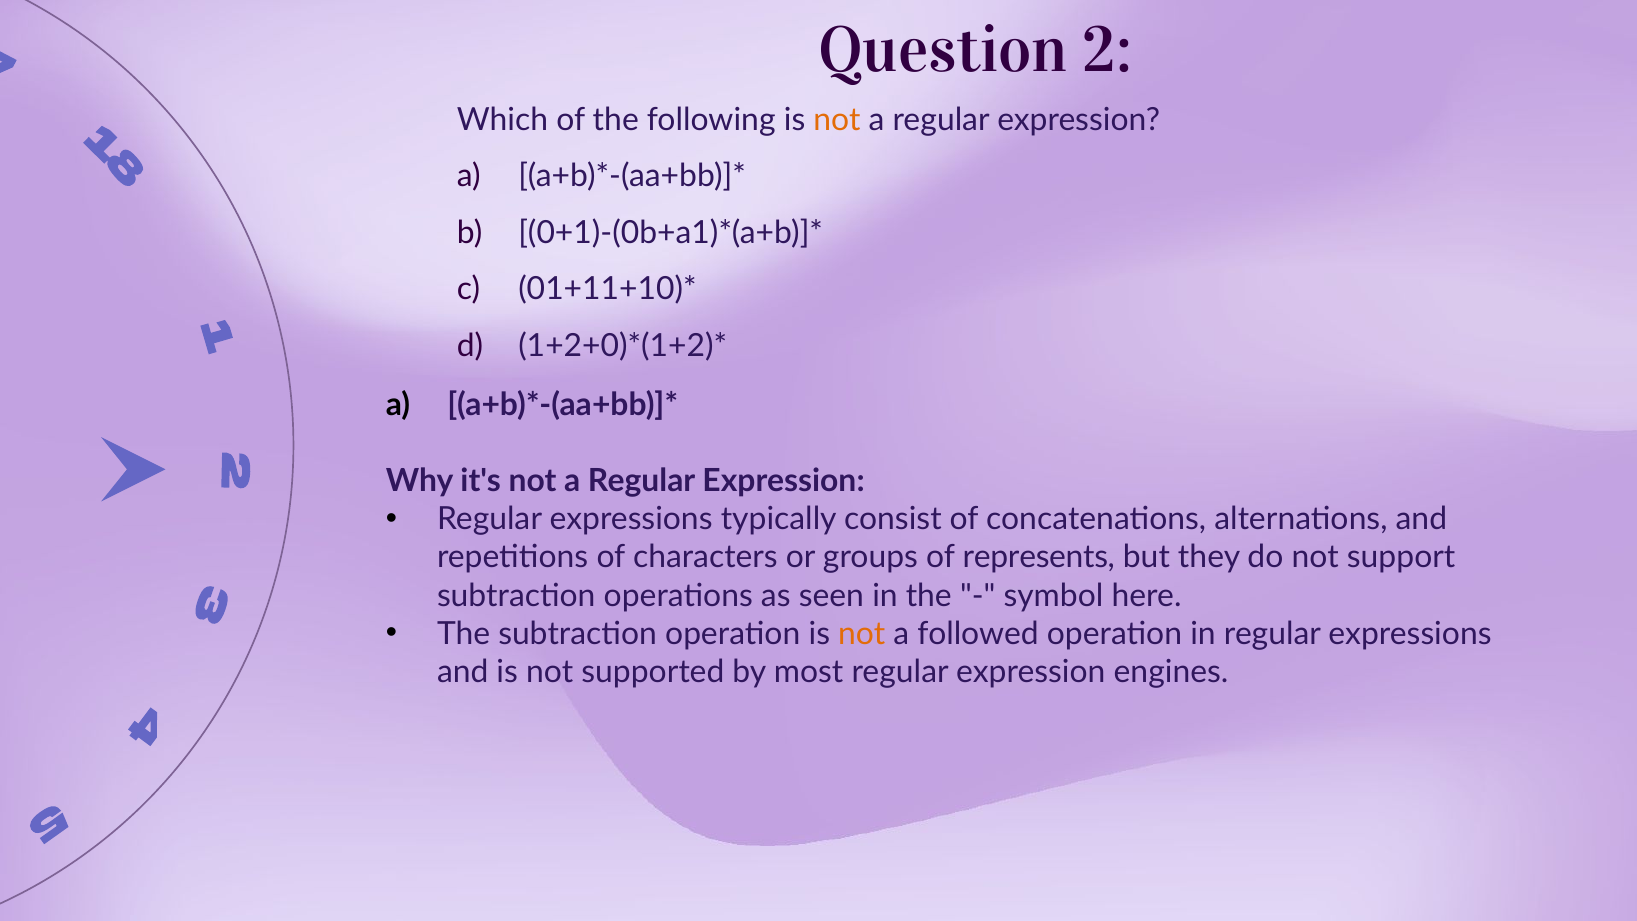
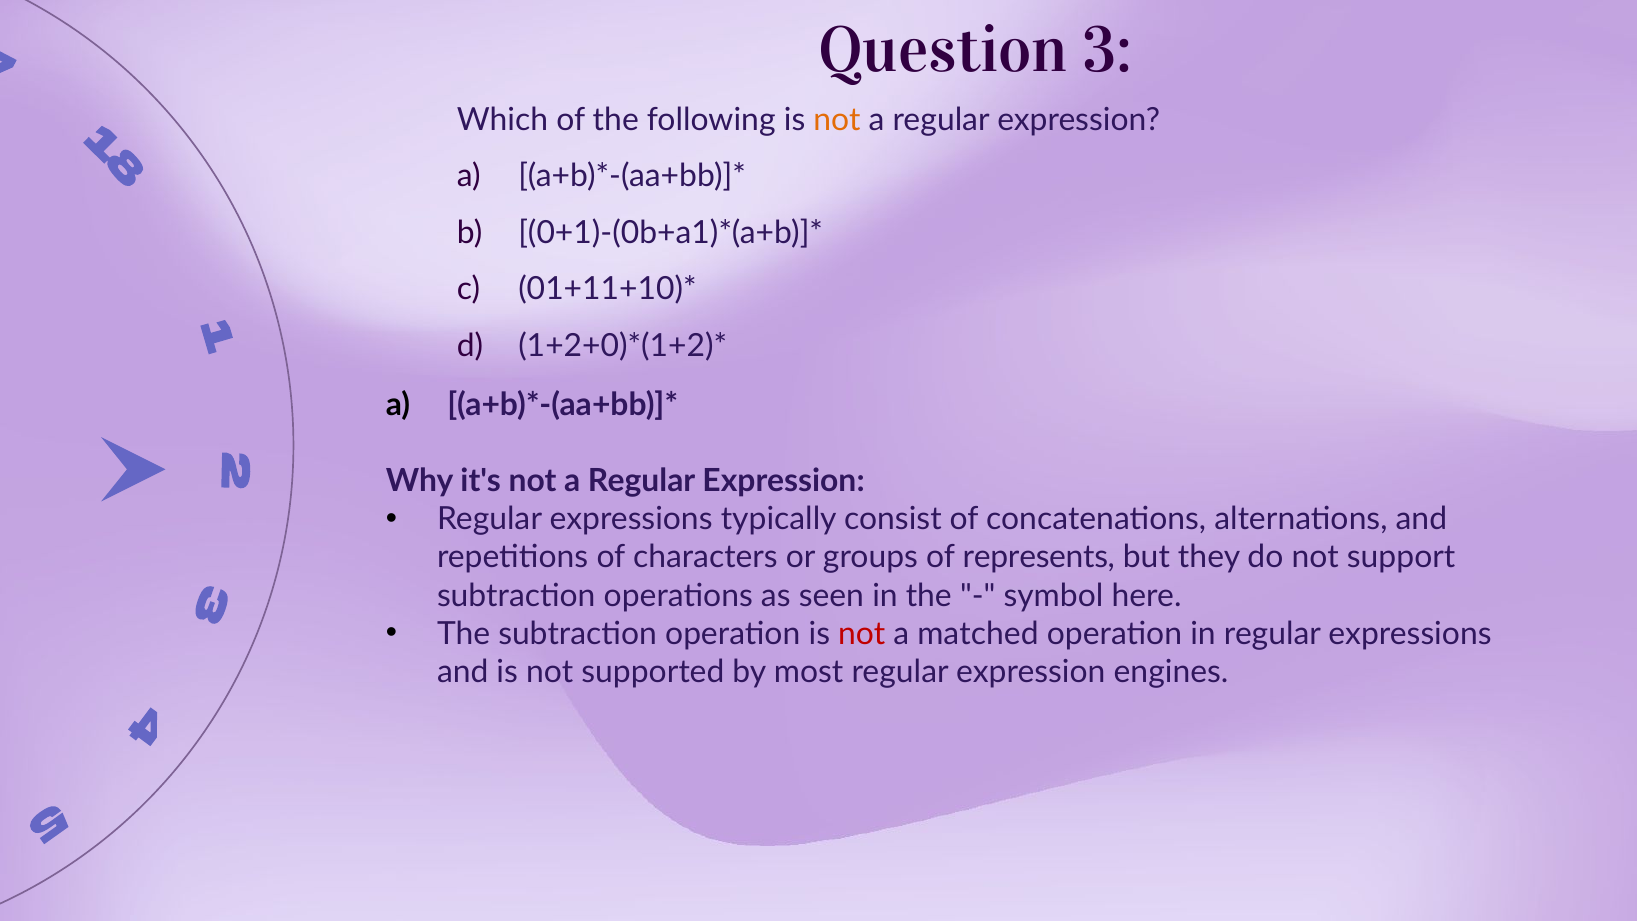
2: 2 -> 3
not at (862, 634) colour: orange -> red
followed: followed -> matched
